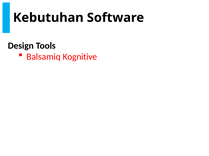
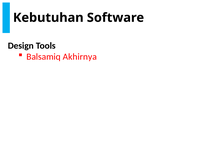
Kognitive: Kognitive -> Akhirnya
